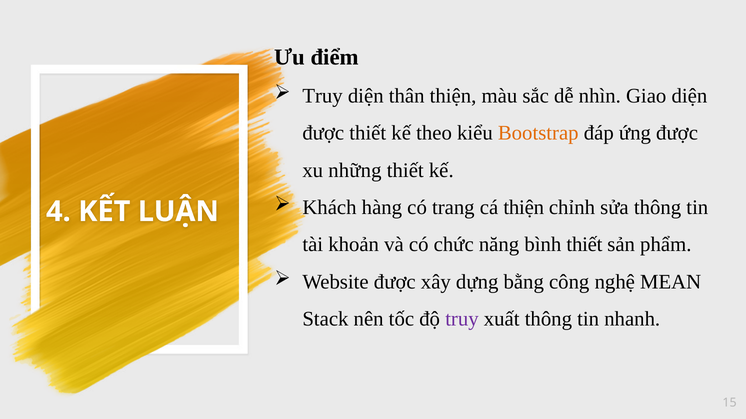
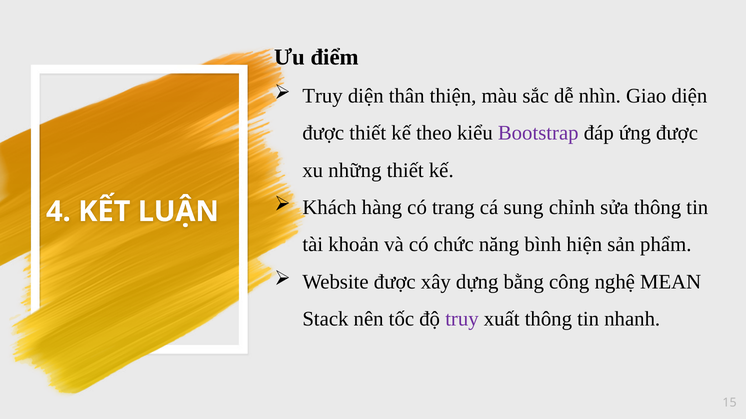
Bootstrap colour: orange -> purple
cá thiện: thiện -> sung
bình thiết: thiết -> hiện
